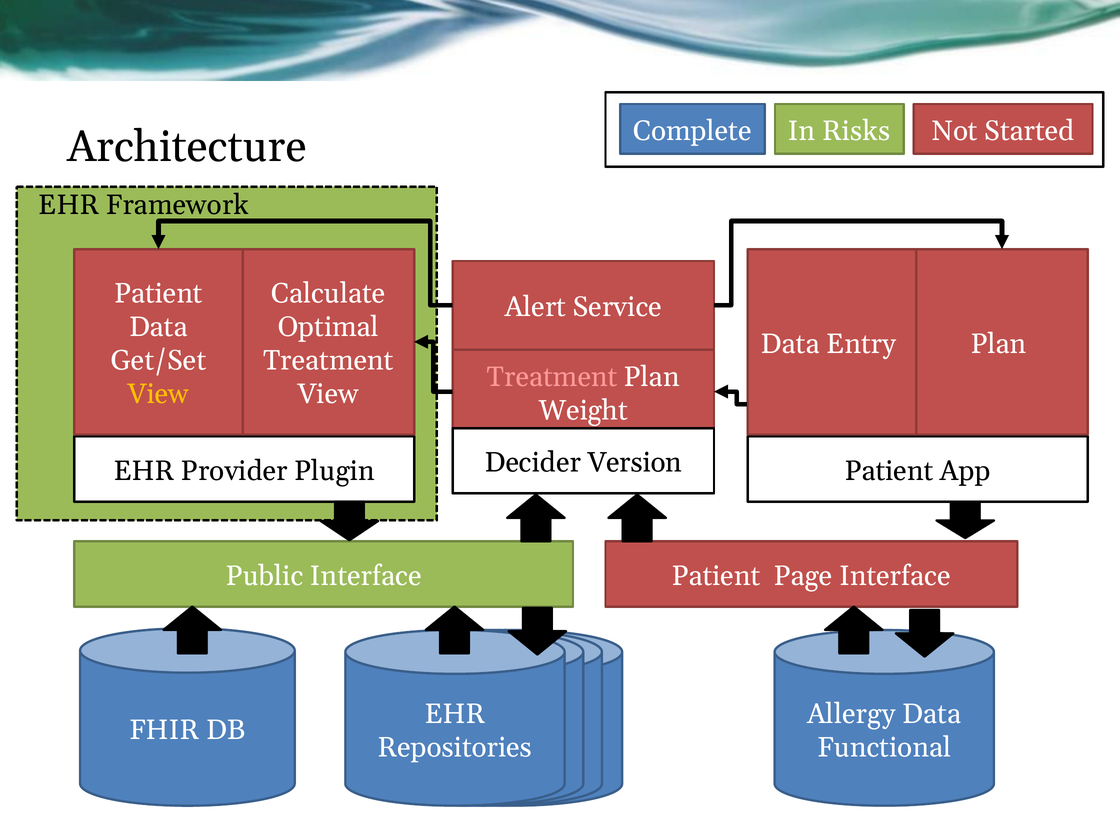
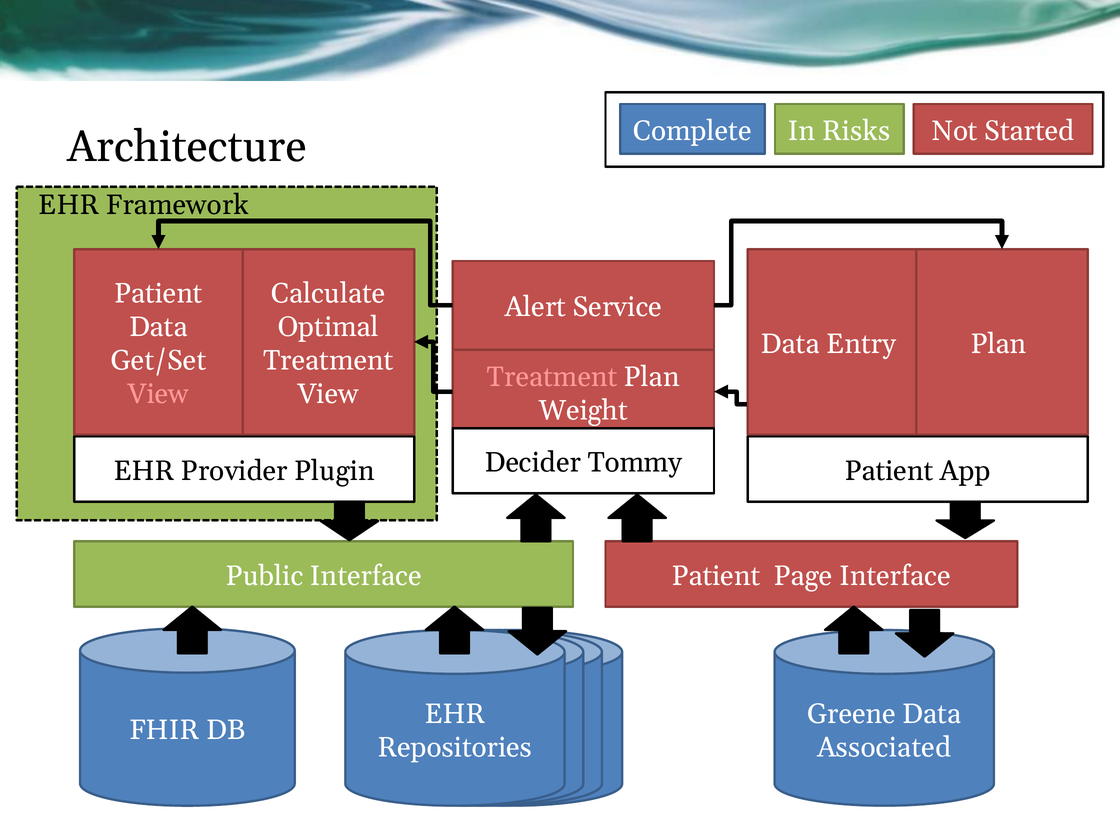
View at (158, 394) colour: yellow -> pink
Version: Version -> Tommy
Allergy: Allergy -> Greene
Functional: Functional -> Associated
